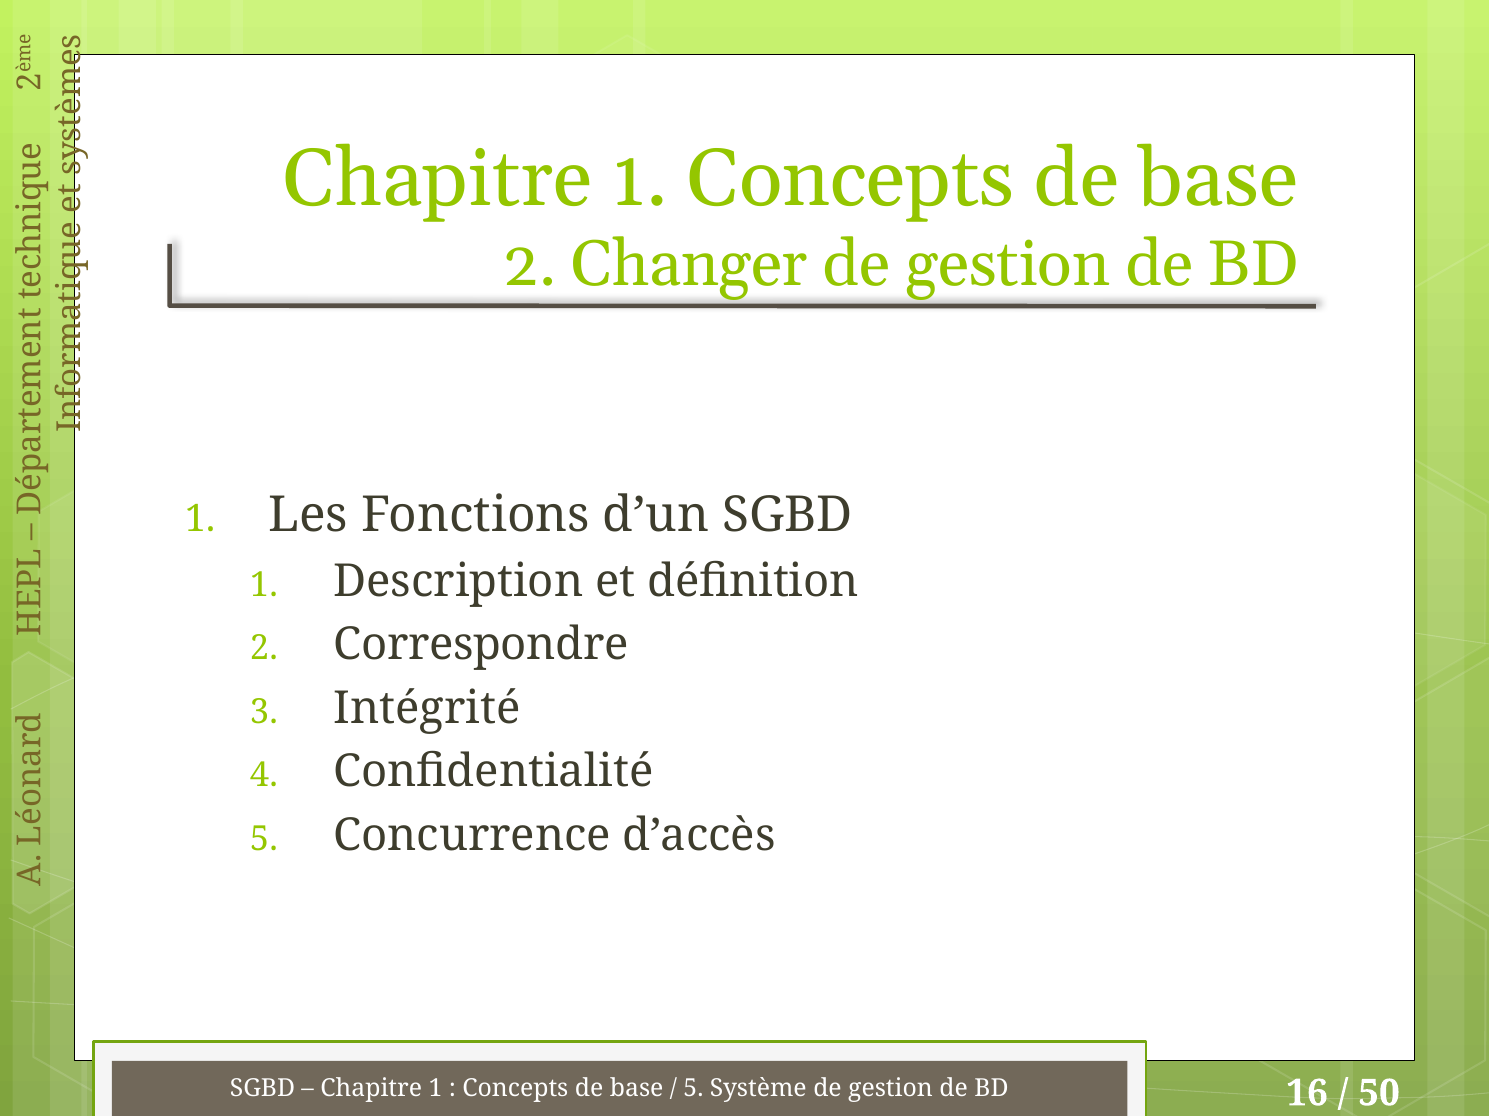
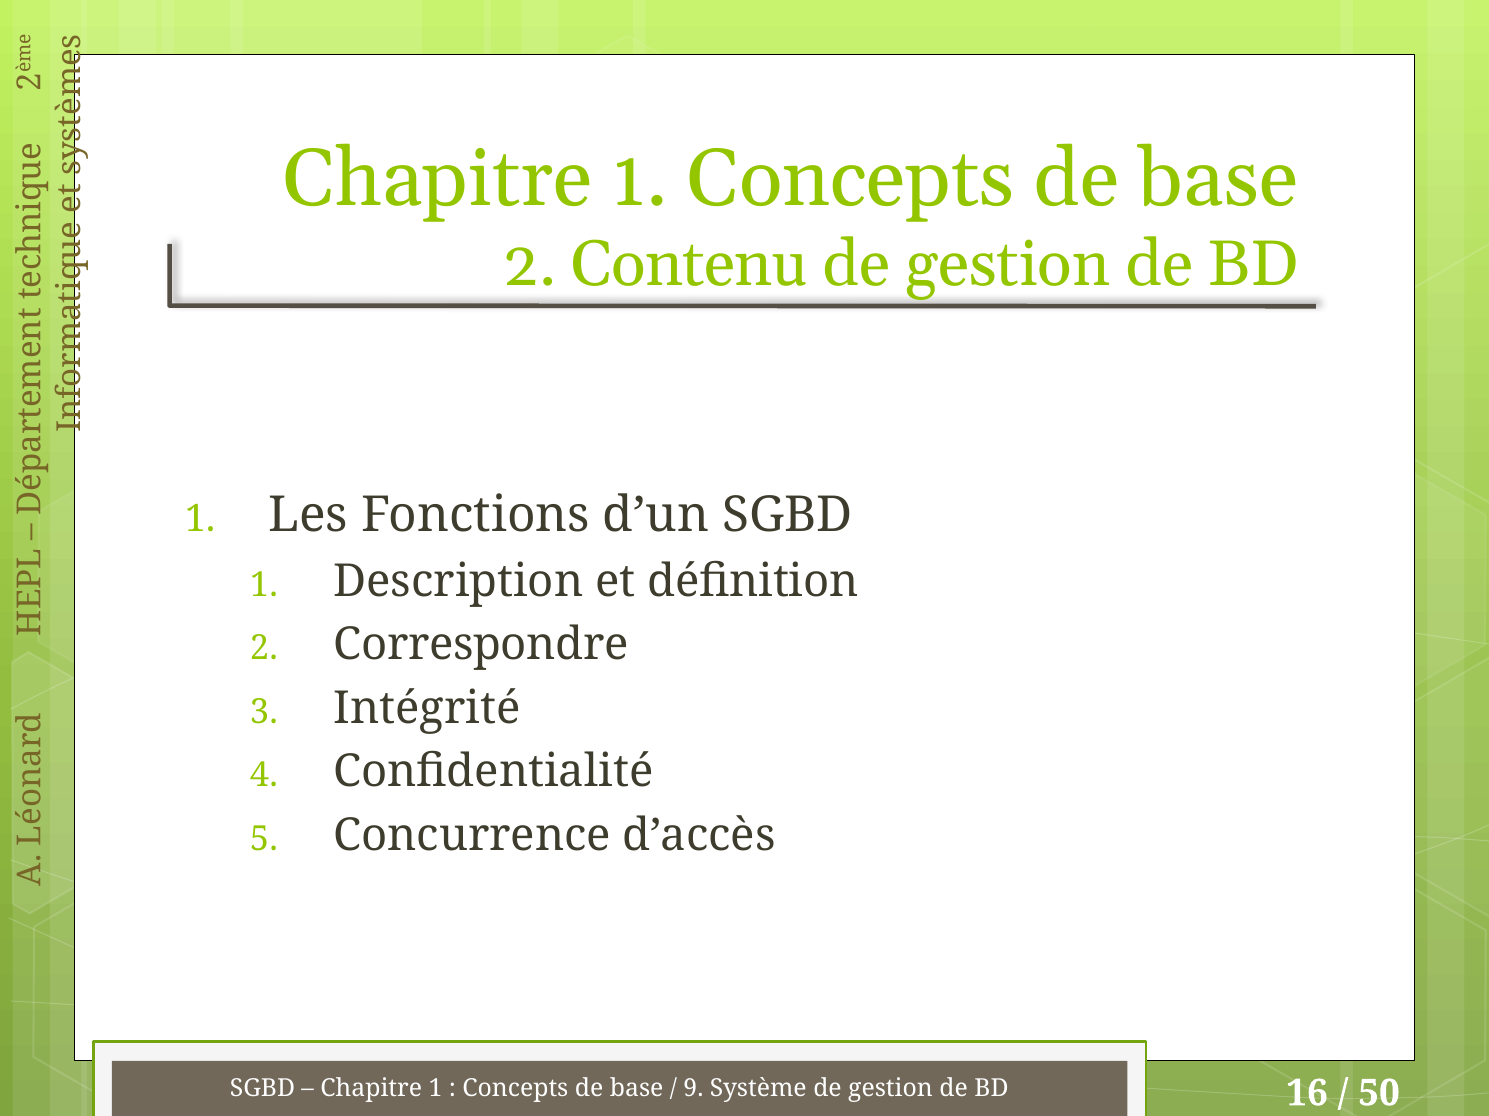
Changer: Changer -> Contenu
5 at (693, 1089): 5 -> 9
